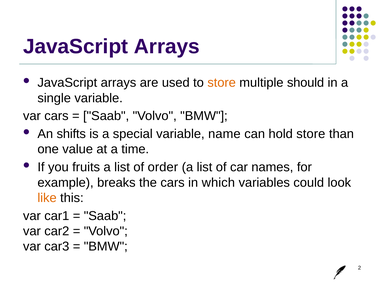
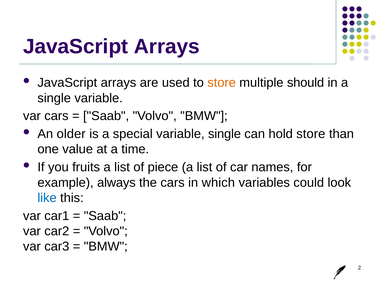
shifts: shifts -> older
variable name: name -> single
order: order -> piece
breaks: breaks -> always
like colour: orange -> blue
